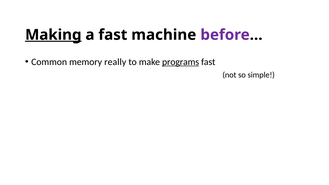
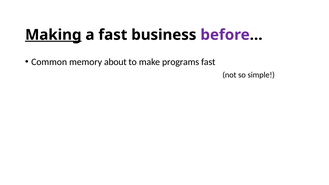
machine: machine -> business
really: really -> about
programs underline: present -> none
